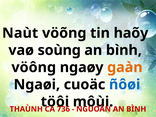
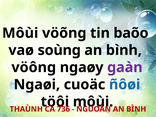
Naùt at (20, 33): Naùt -> Môùi
haõy: haõy -> baõo
gaàn colour: orange -> purple
